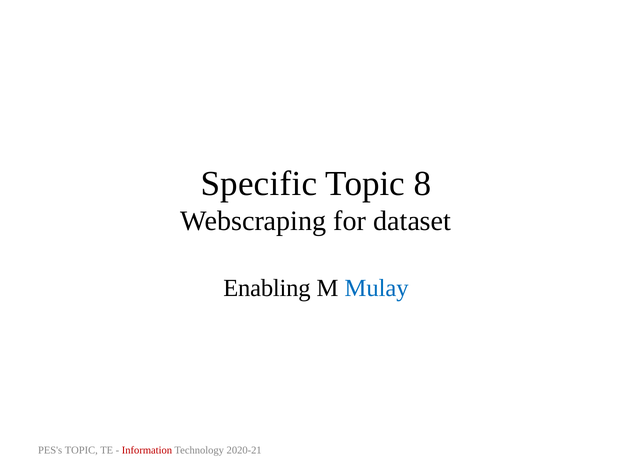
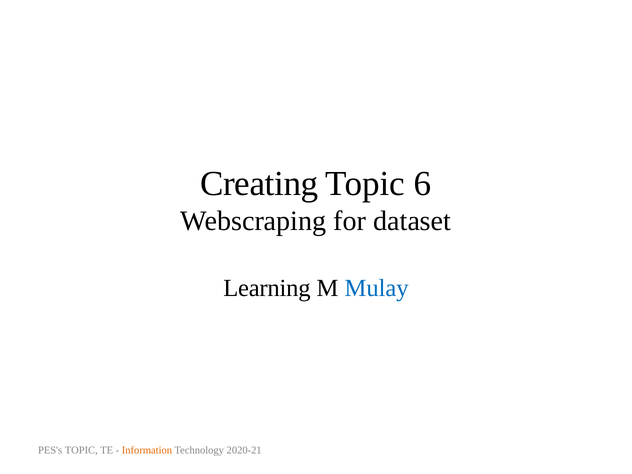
Specific: Specific -> Creating
8: 8 -> 6
Enabling: Enabling -> Learning
Information colour: red -> orange
